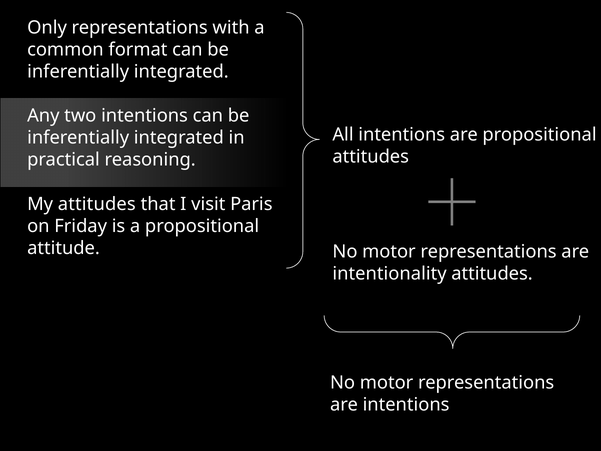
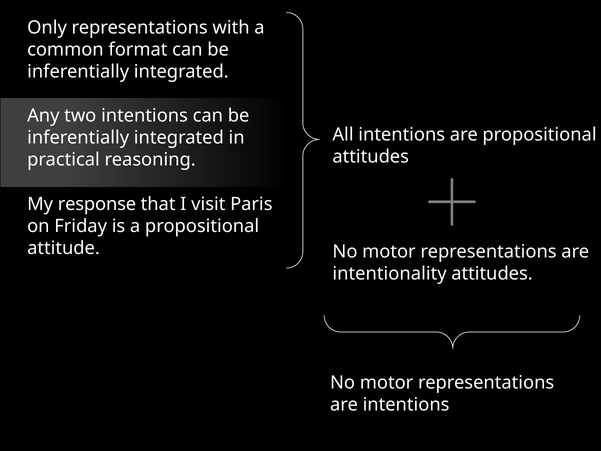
My attitudes: attitudes -> response
